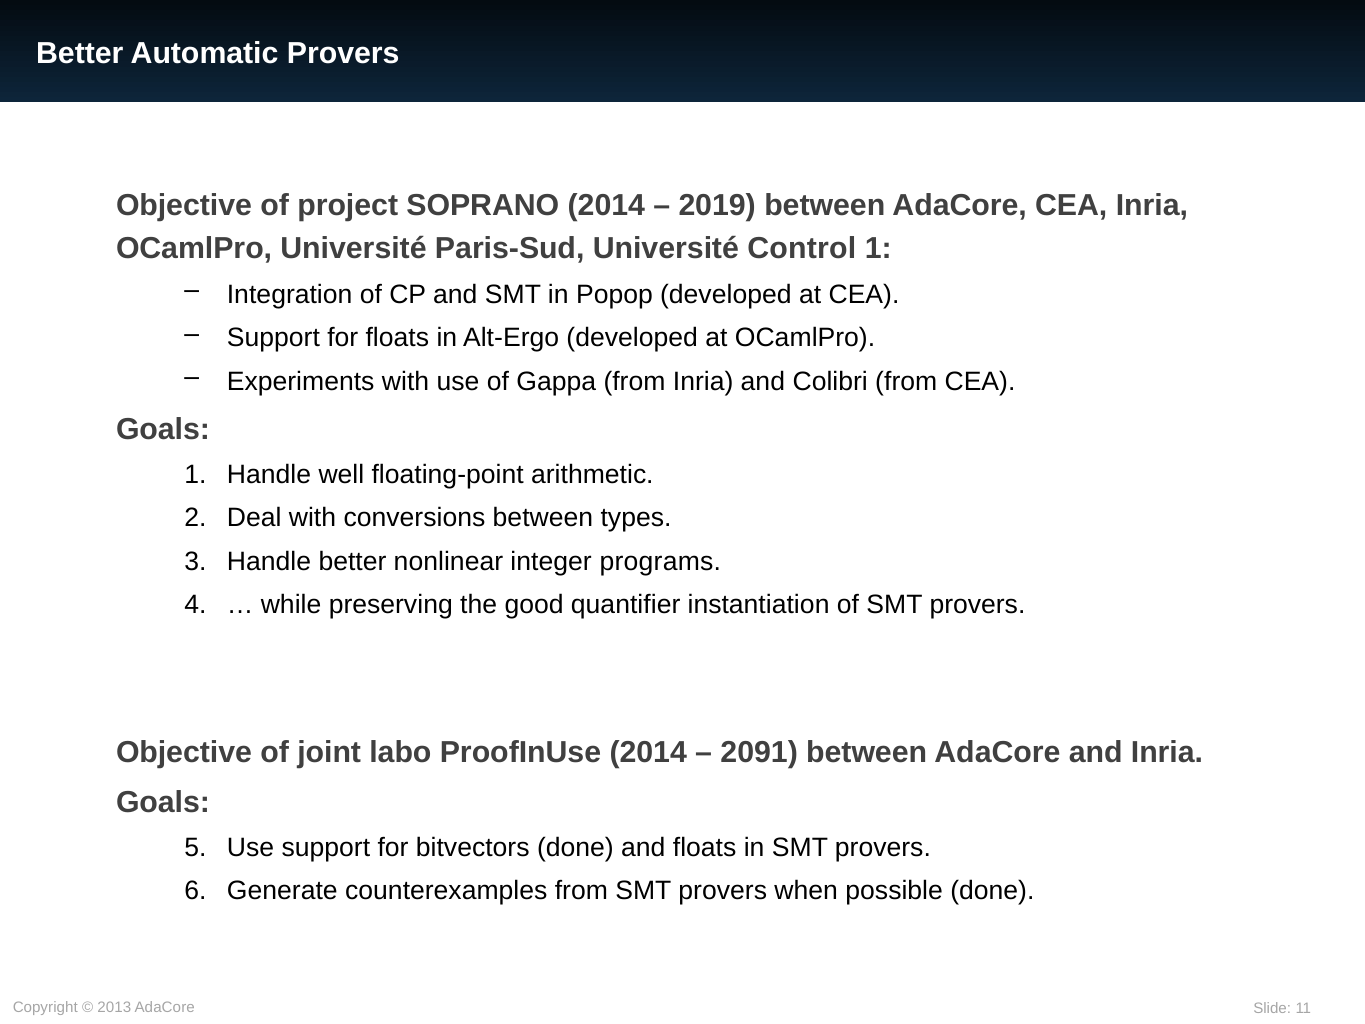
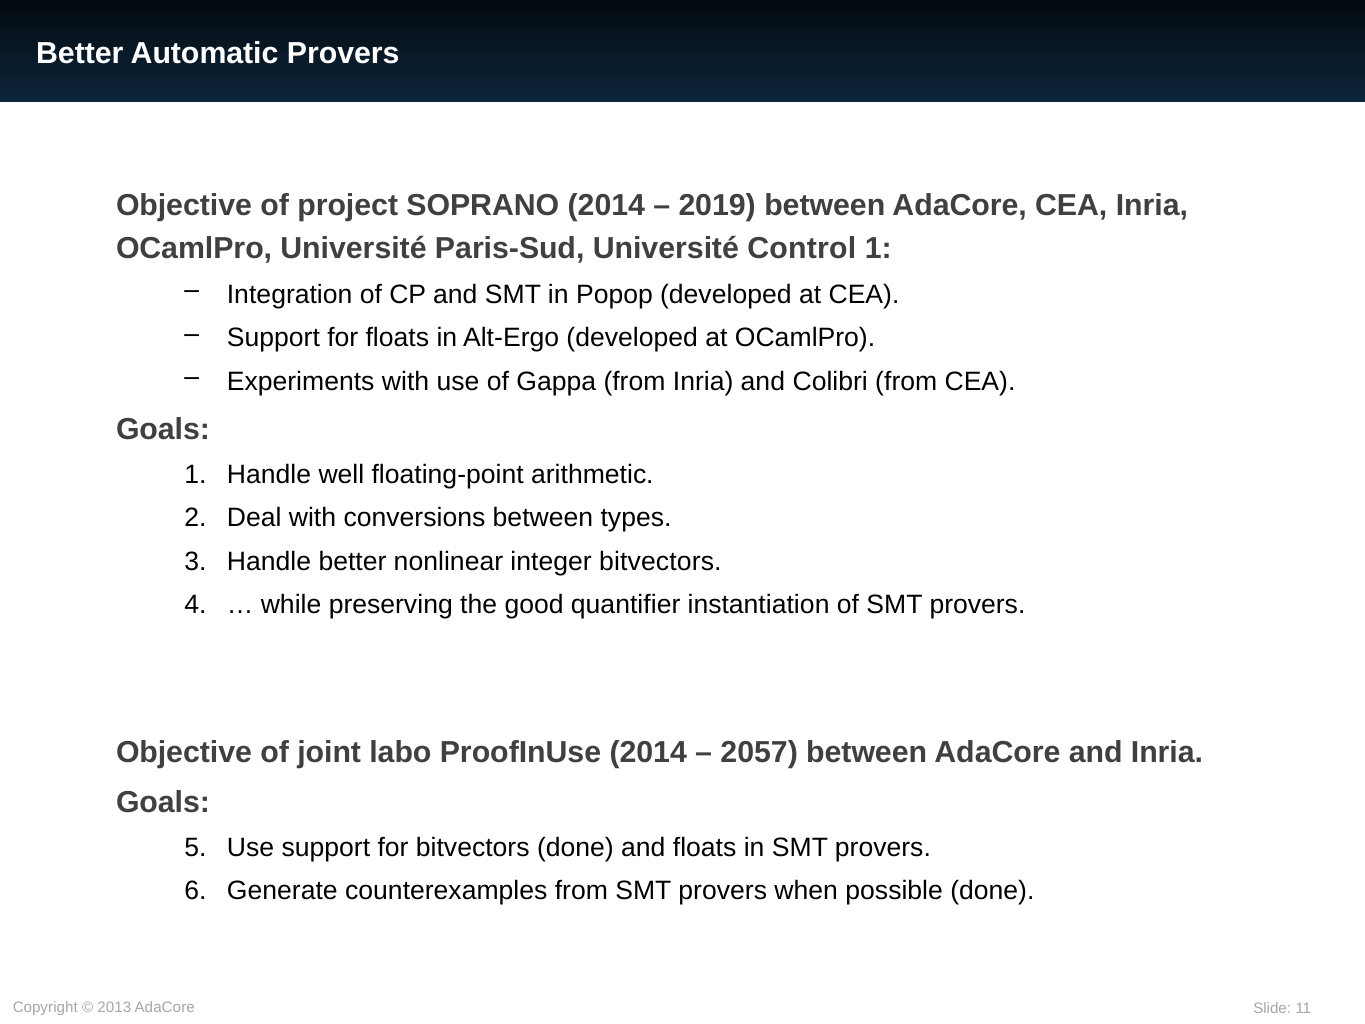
integer programs: programs -> bitvectors
2091: 2091 -> 2057
